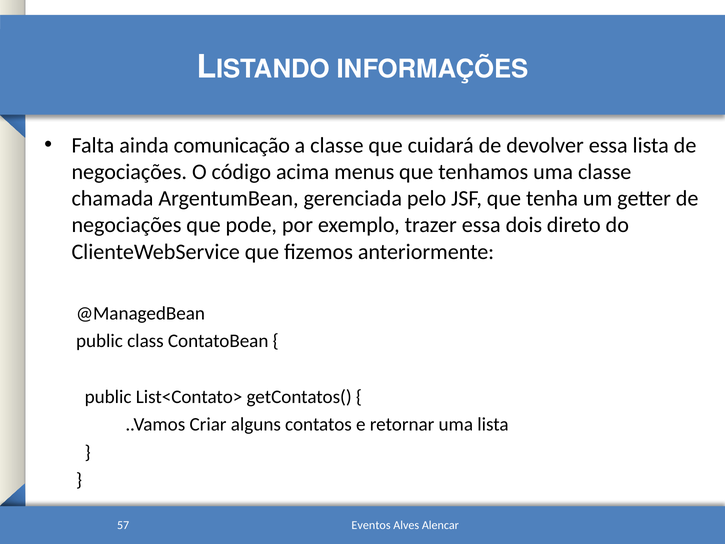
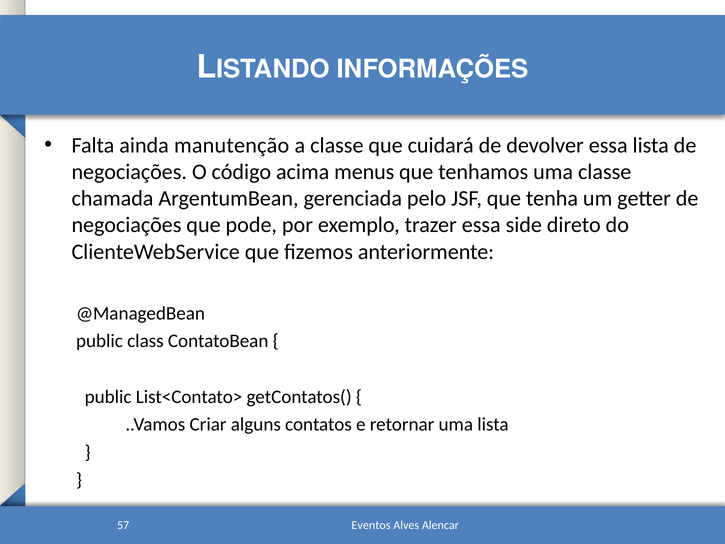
comunicação: comunicação -> manutenção
dois: dois -> side
